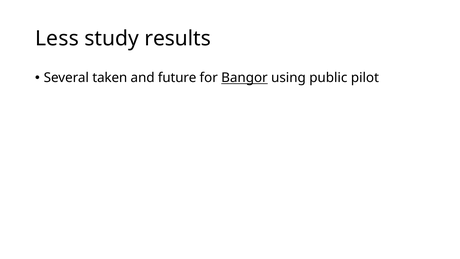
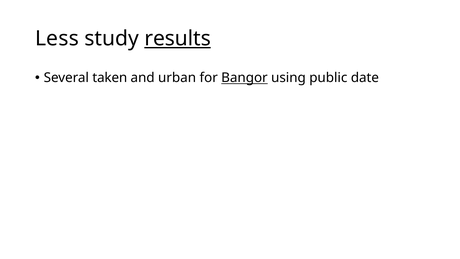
results underline: none -> present
future: future -> urban
pilot: pilot -> date
